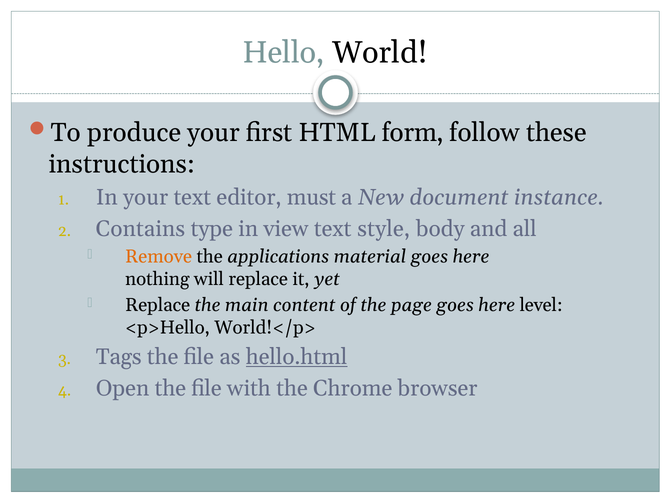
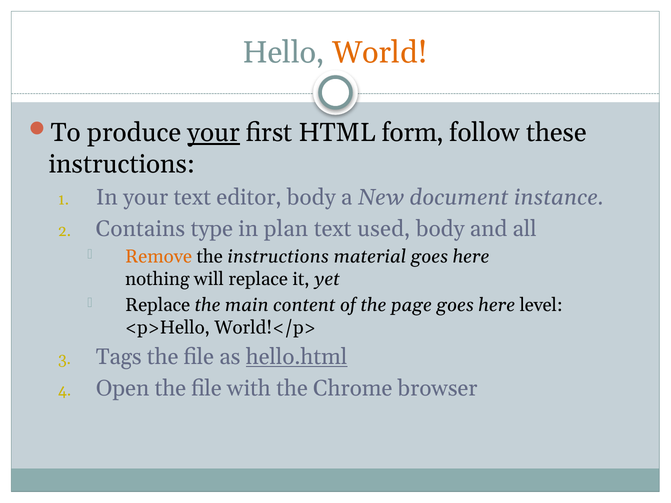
World colour: black -> orange
your at (214, 133) underline: none -> present
editor must: must -> body
view: view -> plan
style: style -> used
the applications: applications -> instructions
